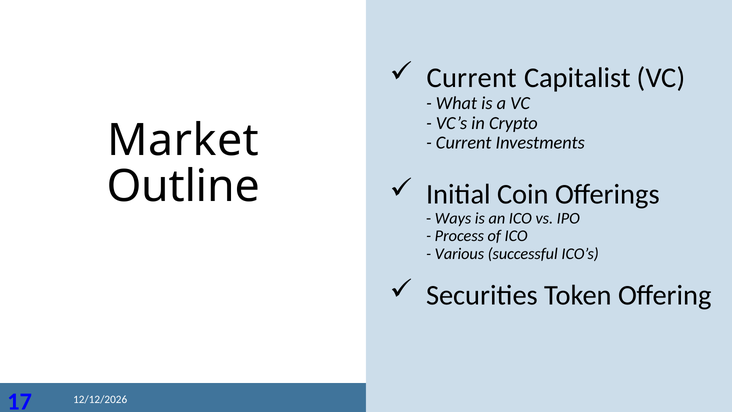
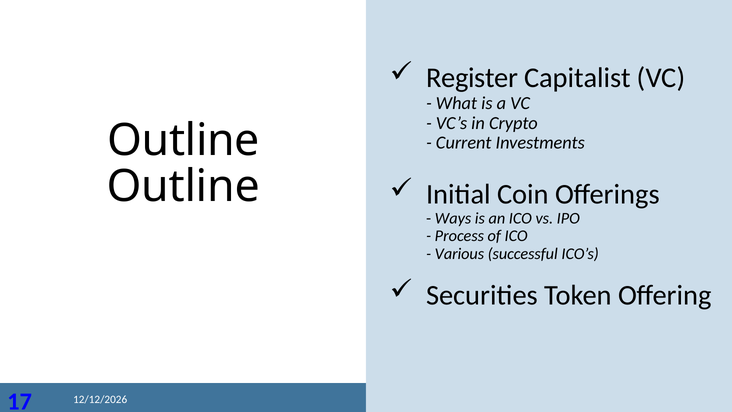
Current at (472, 78): Current -> Register
Market at (183, 141): Market -> Outline
